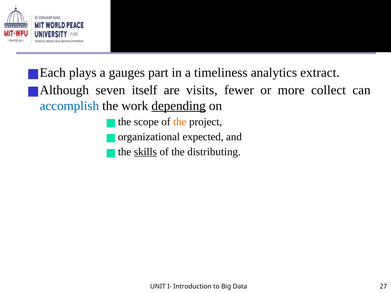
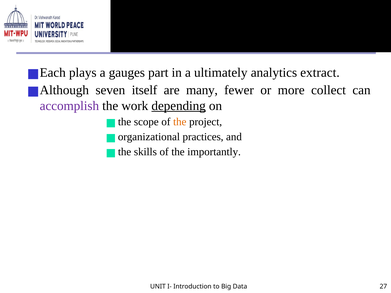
timeliness: timeliness -> ultimately
visits: visits -> many
accomplish colour: blue -> purple
expected: expected -> practices
skills underline: present -> none
distributing: distributing -> importantly
